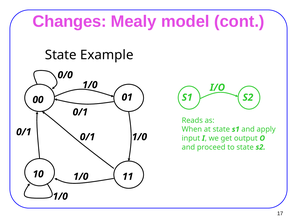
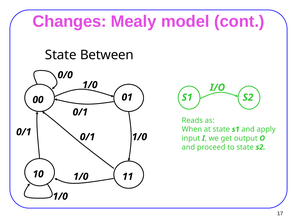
Example: Example -> Between
